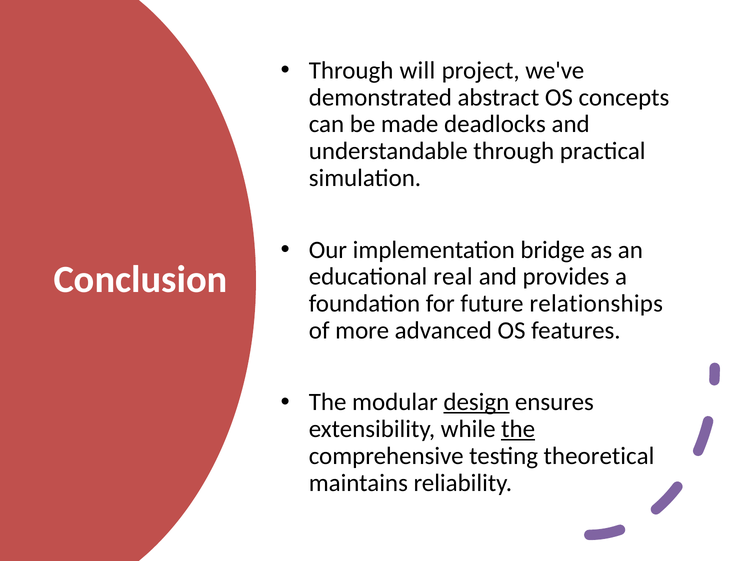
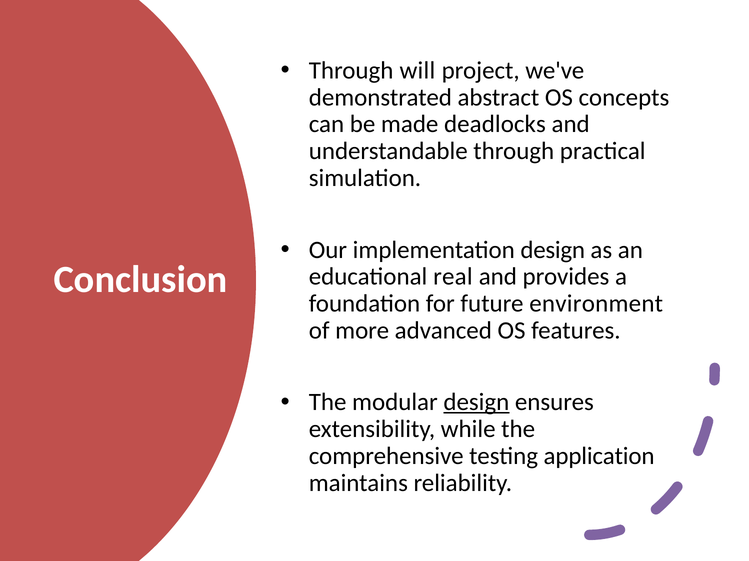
implementation bridge: bridge -> design
relationships: relationships -> environment
the at (518, 430) underline: present -> none
theoretical: theoretical -> application
